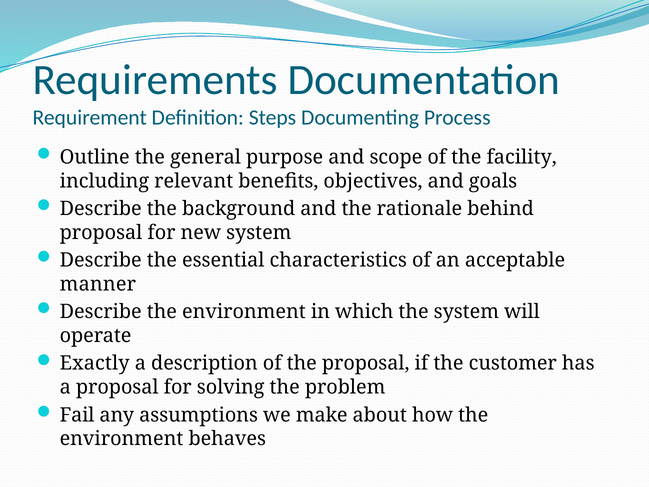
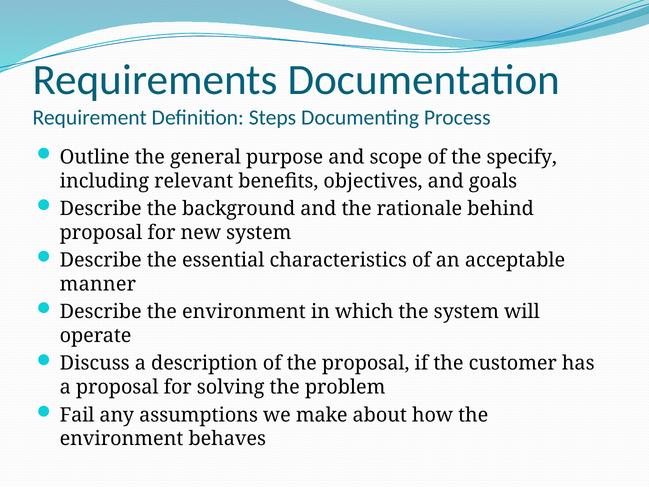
facility: facility -> specify
Exactly: Exactly -> Discuss
